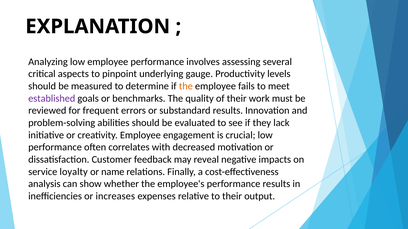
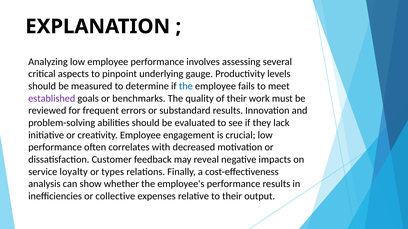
the at (186, 86) colour: orange -> blue
name: name -> types
increases: increases -> collective
